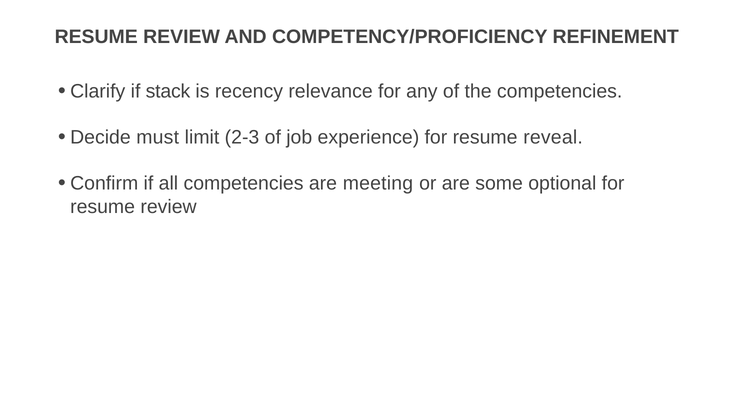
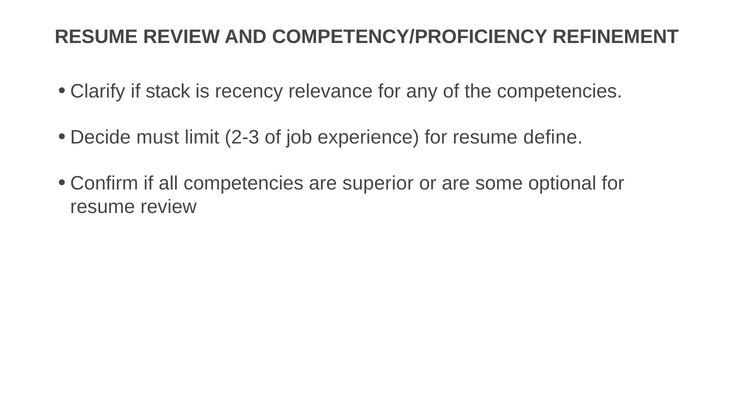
reveal: reveal -> define
meeting: meeting -> superior
